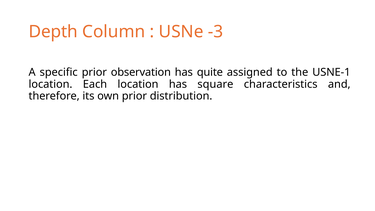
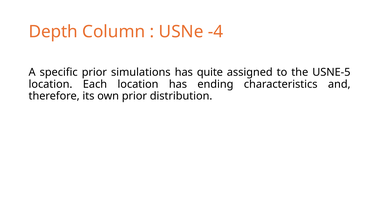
-3: -3 -> -4
observation: observation -> simulations
USNE-1: USNE-1 -> USNE-5
square: square -> ending
